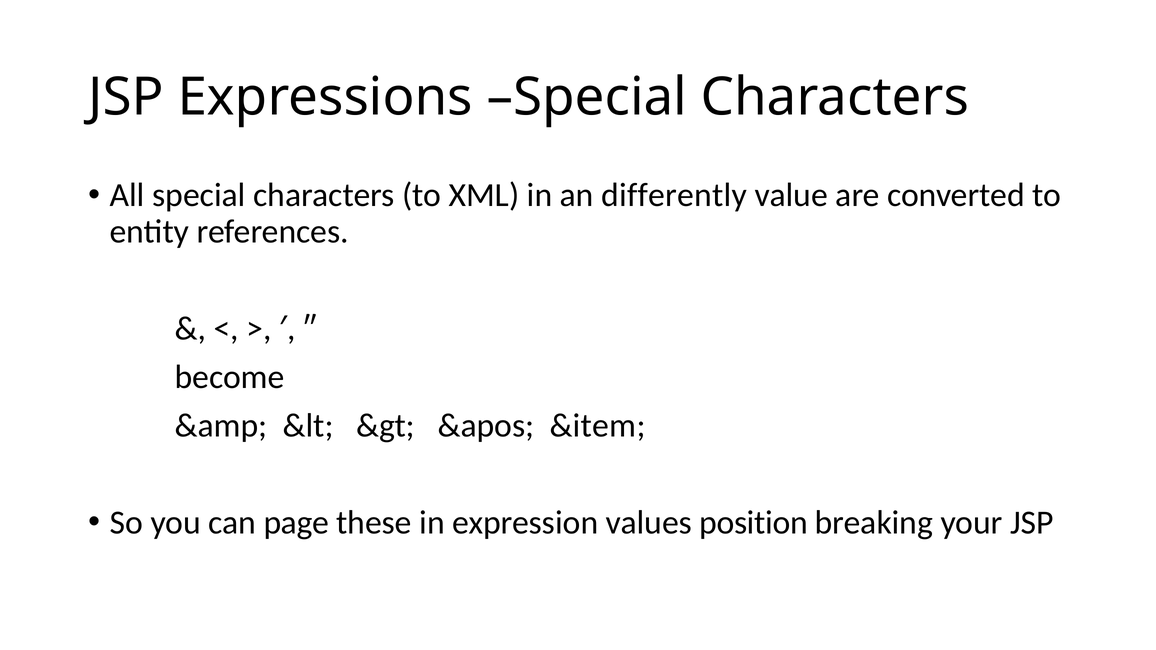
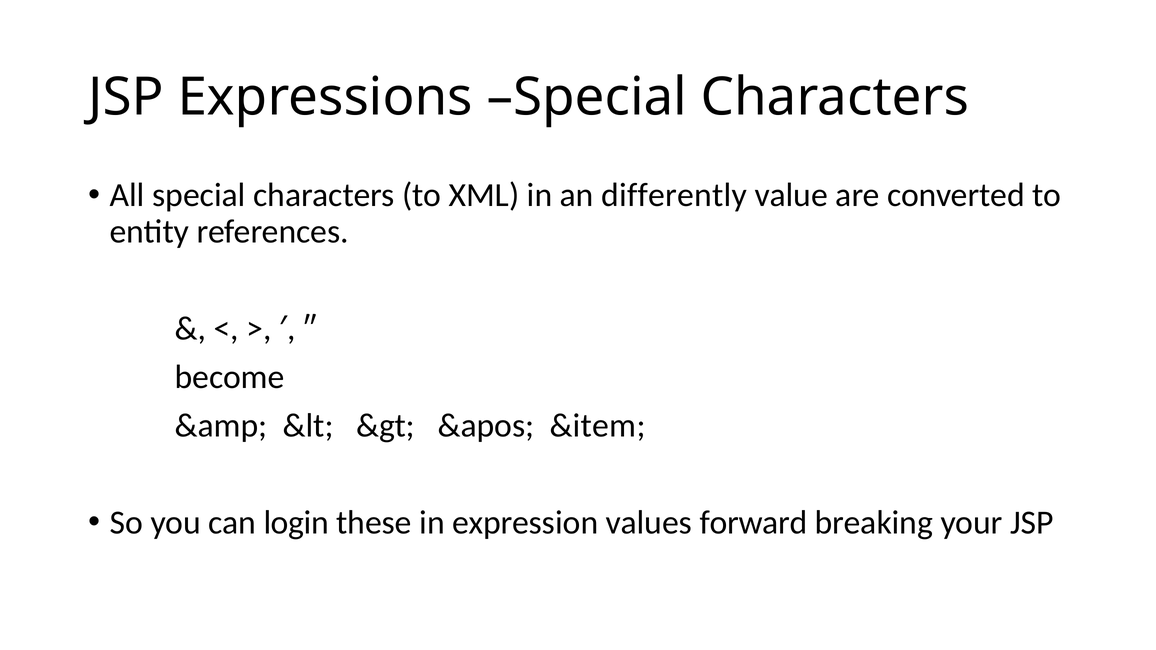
page: page -> login
position: position -> forward
